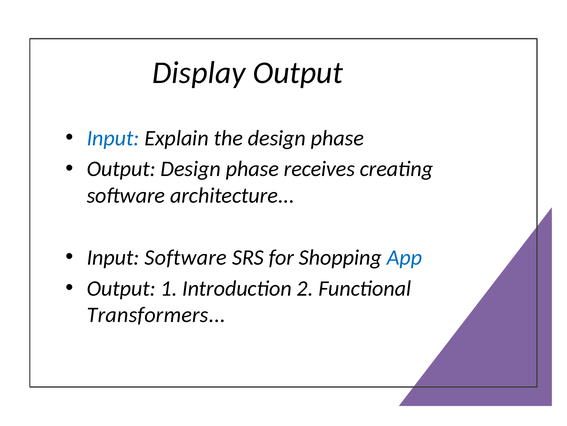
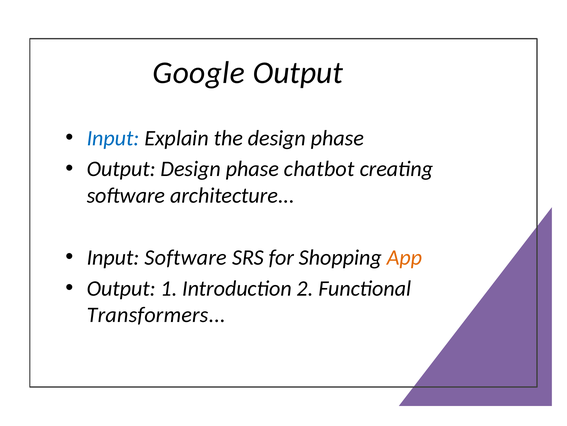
Display: Display -> Google
receives: receives -> chatbot
App colour: blue -> orange
